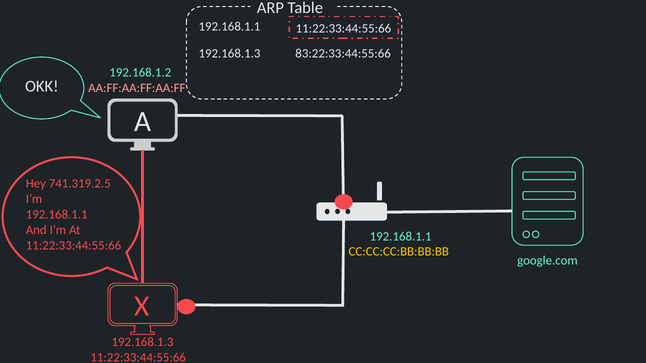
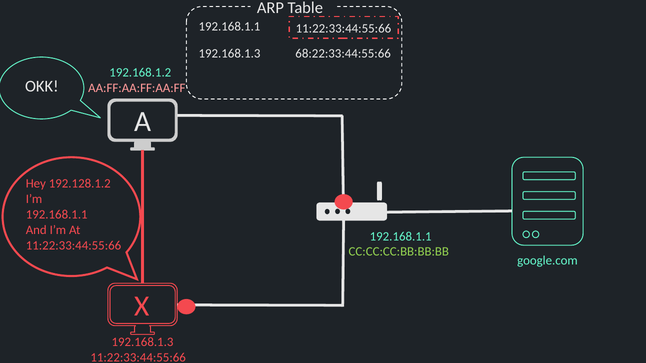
83:22:33:44:55:66: 83:22:33:44:55:66 -> 68:22:33:44:55:66
741.319.2.5: 741.319.2.5 -> 192.128.1.2
CC:CC:CC:BB:BB:BB at (399, 252) colour: yellow -> light green
